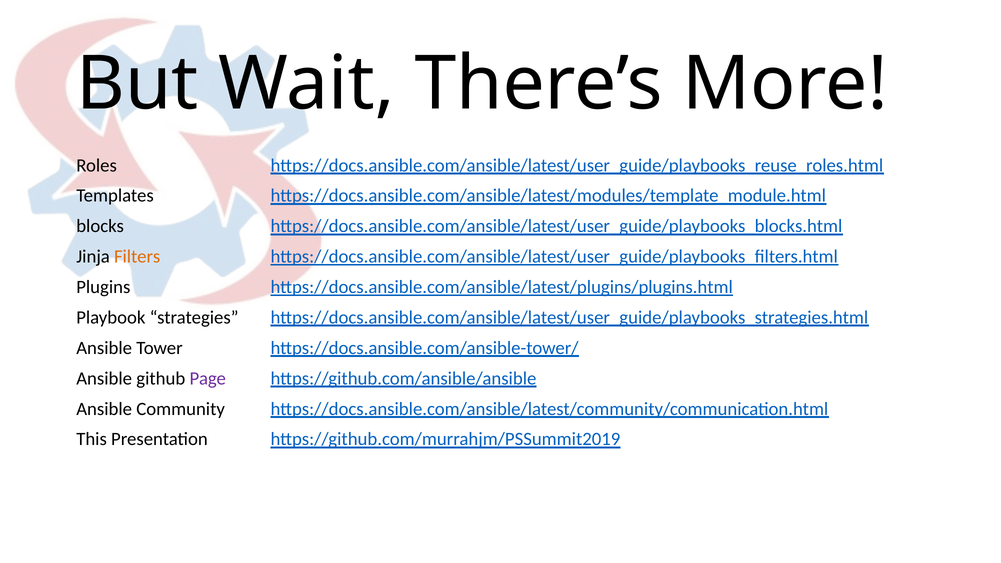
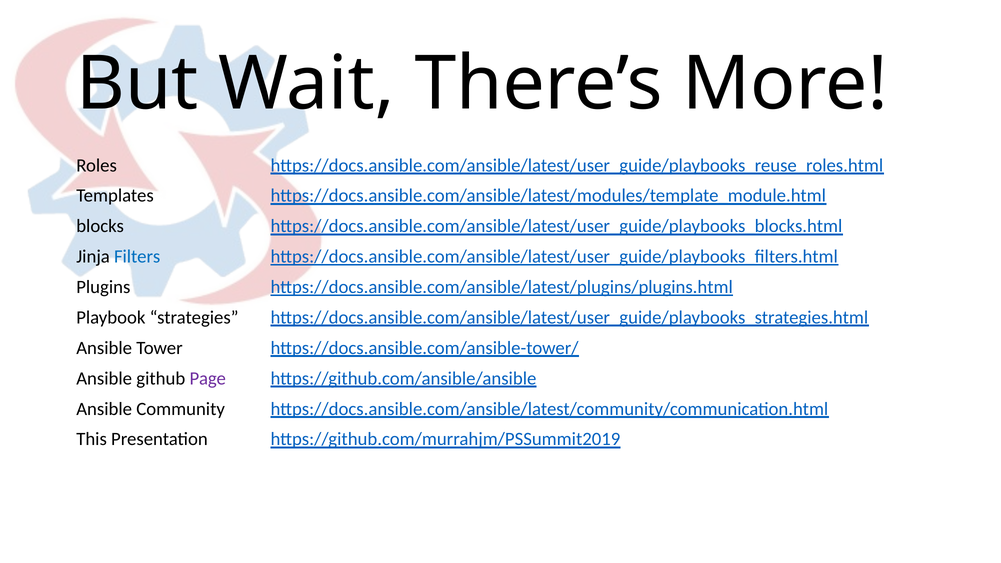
Filters colour: orange -> blue
